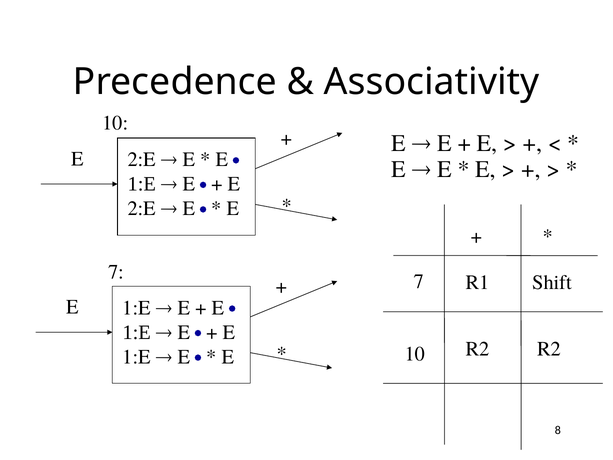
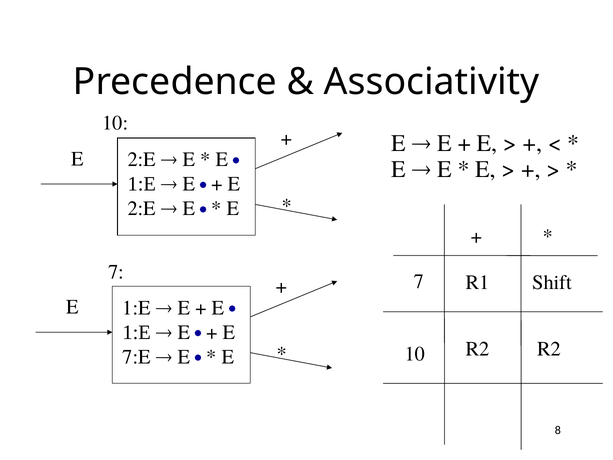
1:E at (137, 357): 1:E -> 7:E
